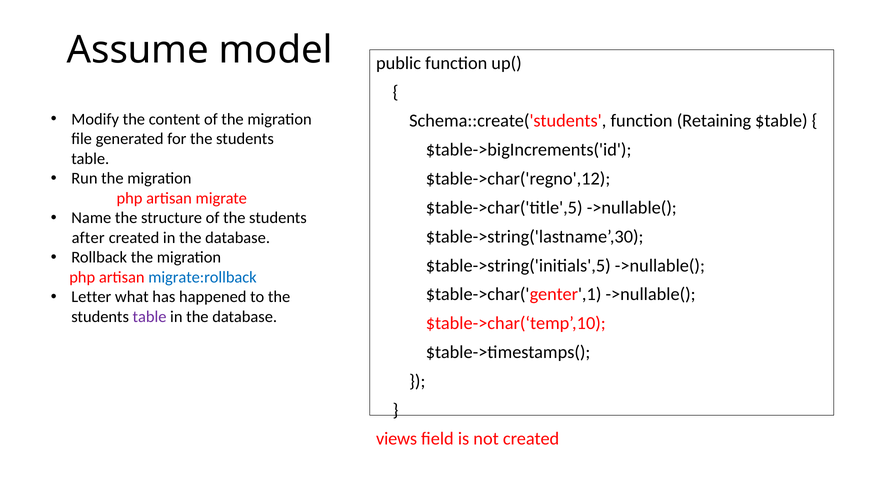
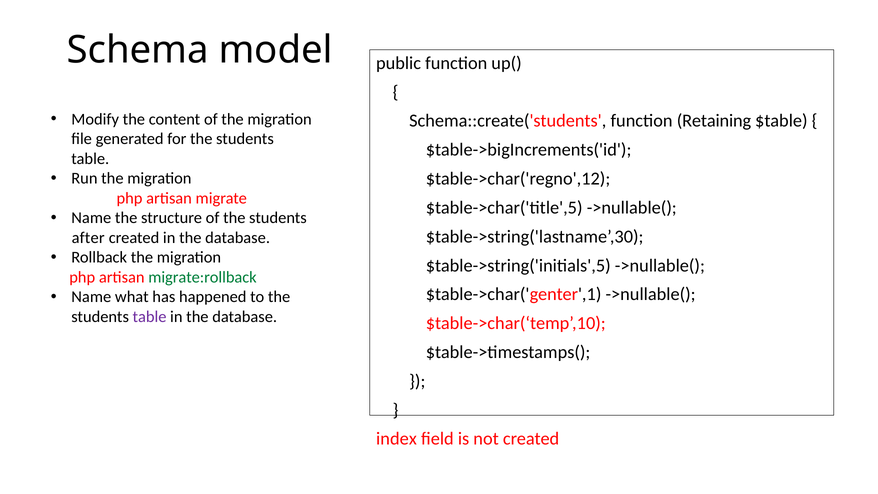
Assume: Assume -> Schema
migrate:rollback colour: blue -> green
Letter at (91, 297): Letter -> Name
views: views -> index
